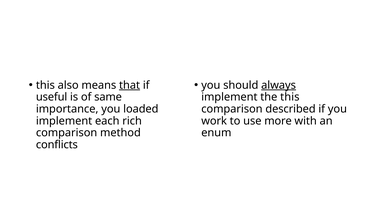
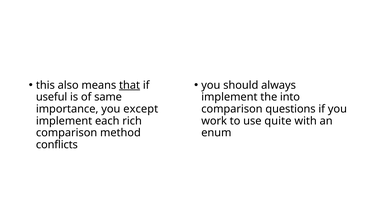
always underline: present -> none
the this: this -> into
loaded: loaded -> except
described: described -> questions
more: more -> quite
